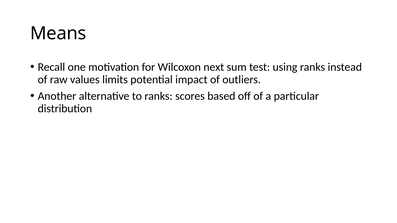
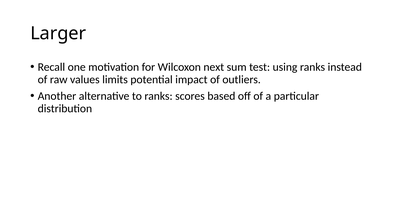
Means: Means -> Larger
